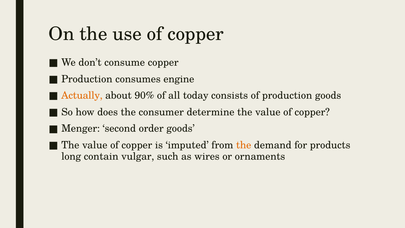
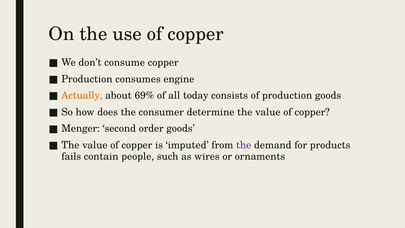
90%: 90% -> 69%
the at (244, 145) colour: orange -> purple
long: long -> fails
vulgar: vulgar -> people
